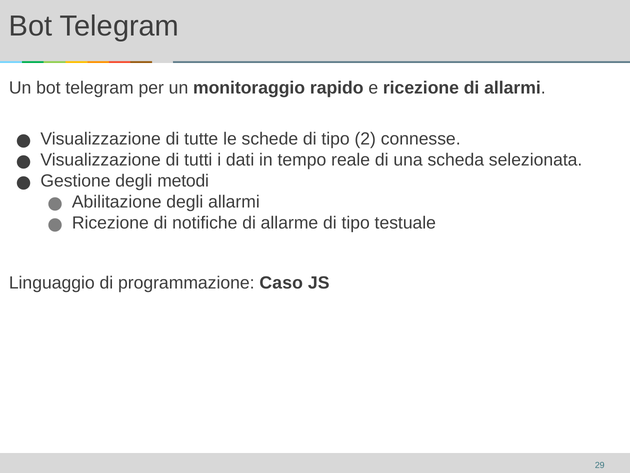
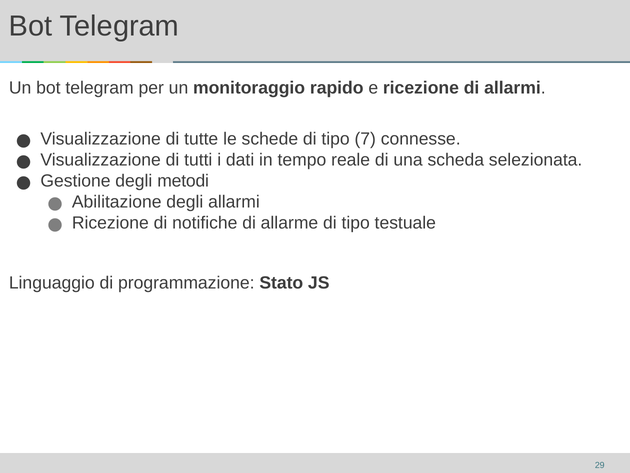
2: 2 -> 7
Caso: Caso -> Stato
